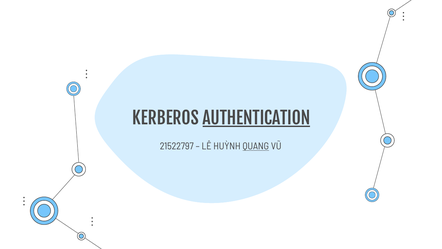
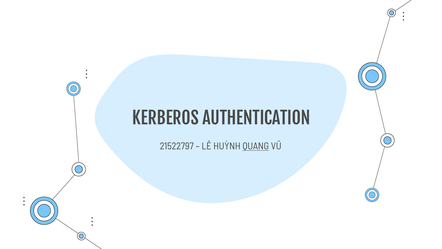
AUTHENTICATION underline: present -> none
